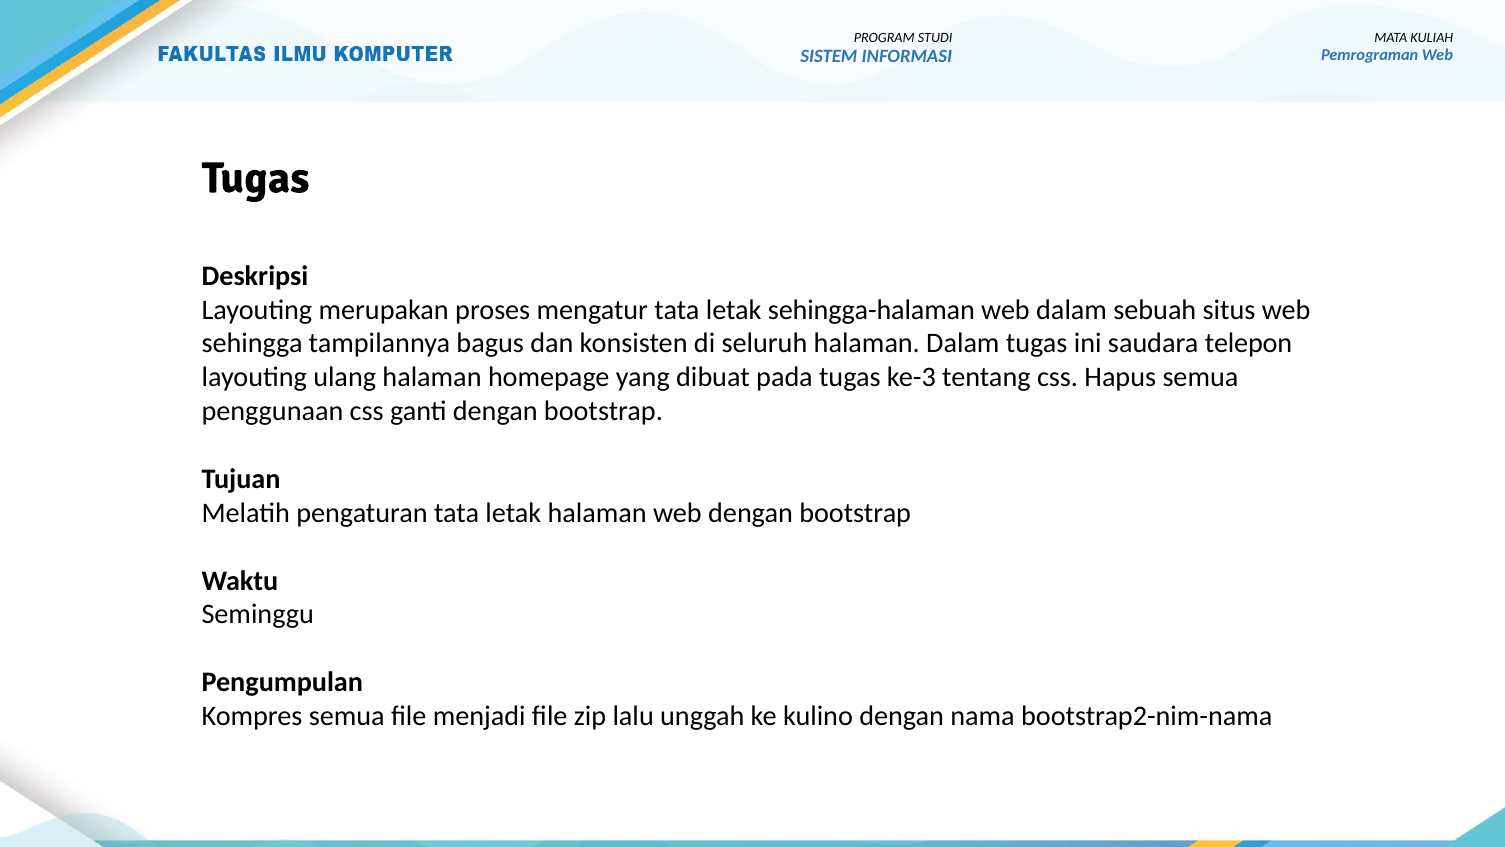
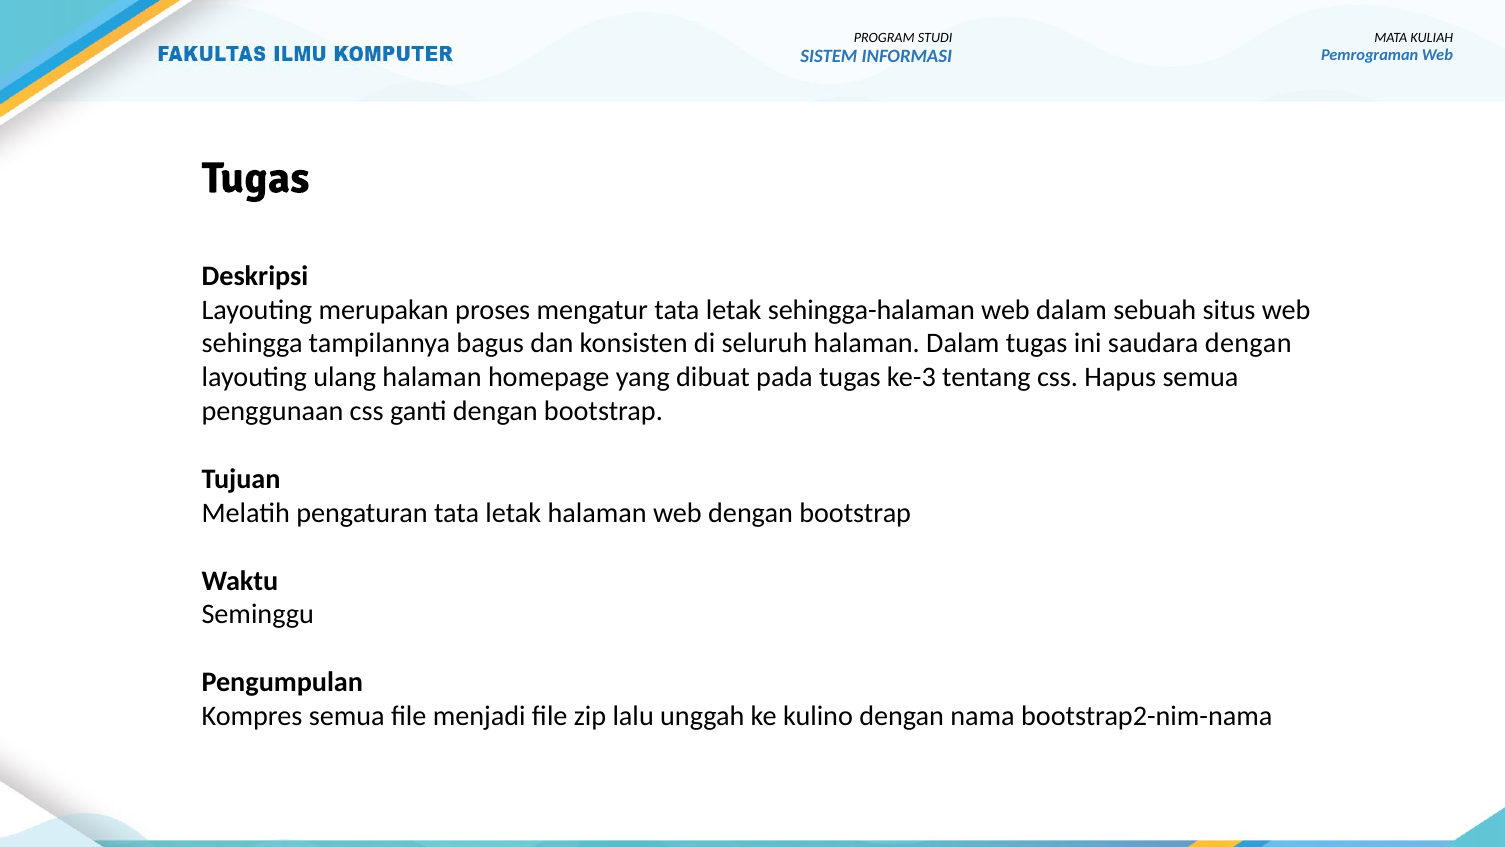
saudara telepon: telepon -> dengan
